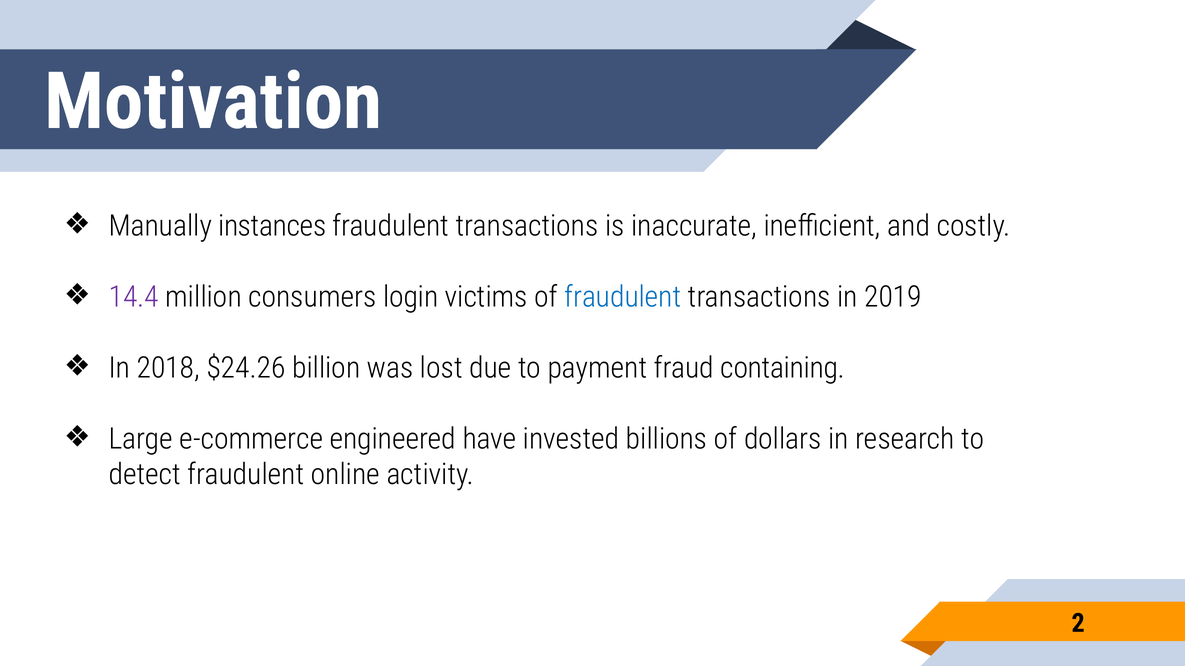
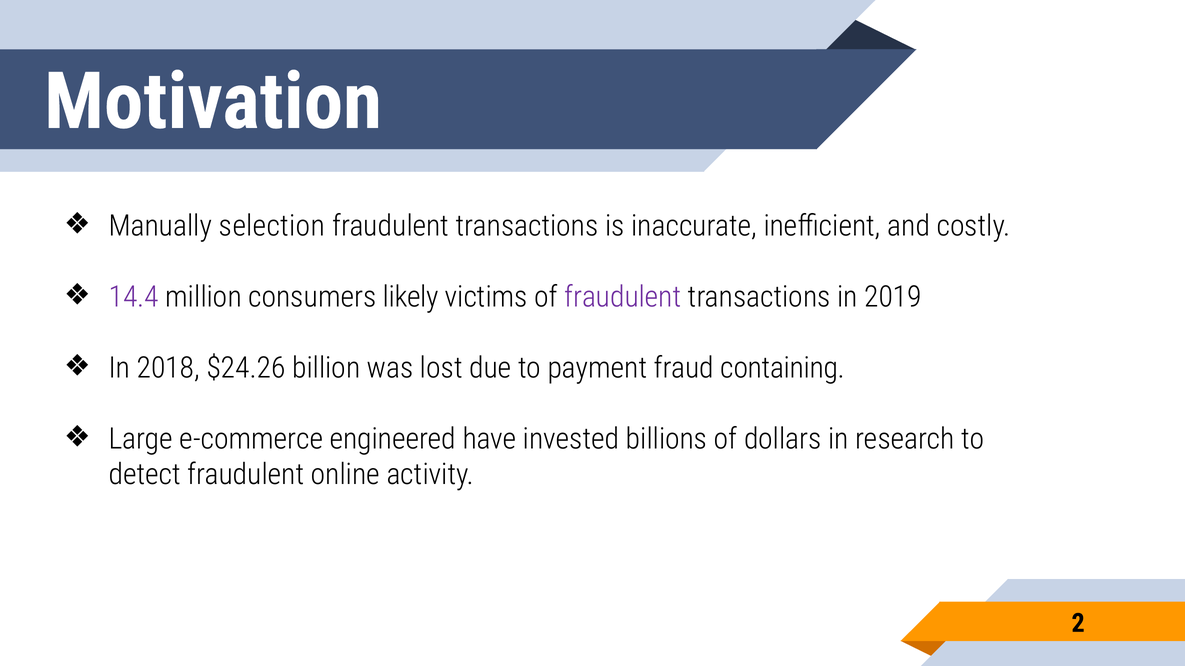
instances: instances -> selection
login: login -> likely
fraudulent at (623, 297) colour: blue -> purple
